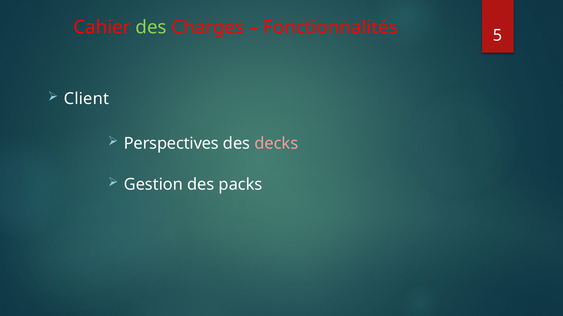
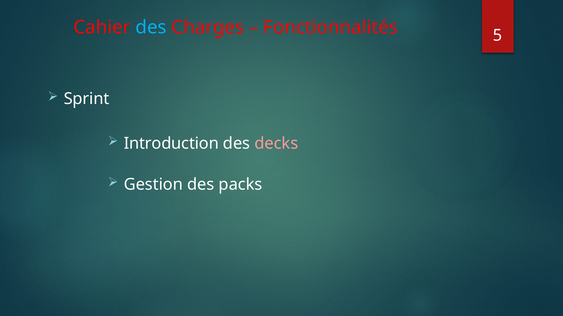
des at (151, 27) colour: light green -> light blue
Client: Client -> Sprint
Perspectives: Perspectives -> Introduction
